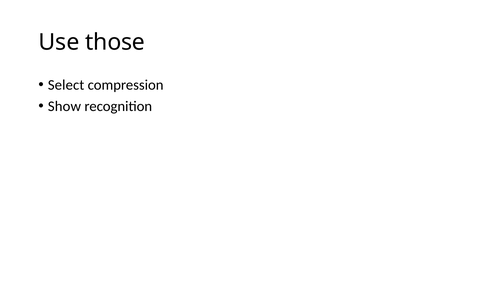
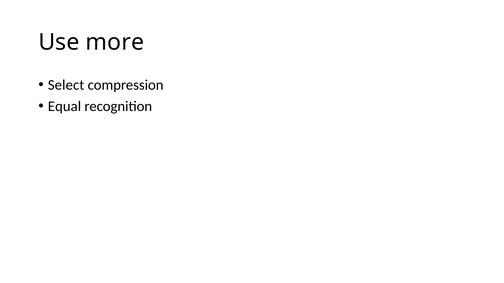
those: those -> more
Show: Show -> Equal
